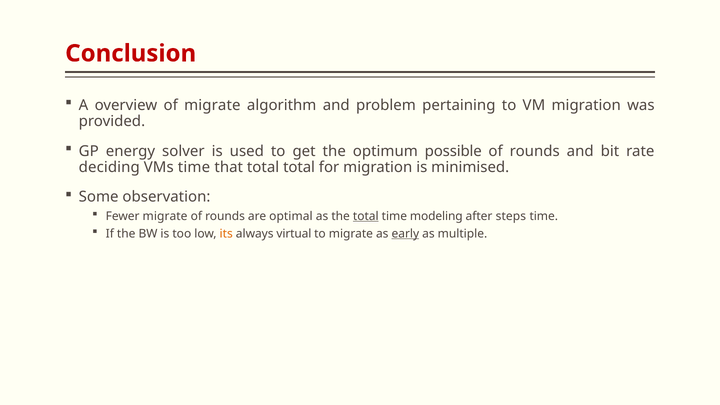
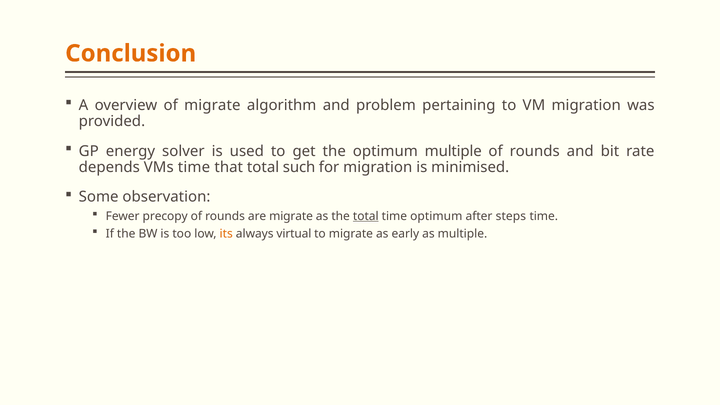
Conclusion colour: red -> orange
optimum possible: possible -> multiple
deciding: deciding -> depends
total total: total -> such
Fewer migrate: migrate -> precopy
are optimal: optimal -> migrate
time modeling: modeling -> optimum
early underline: present -> none
